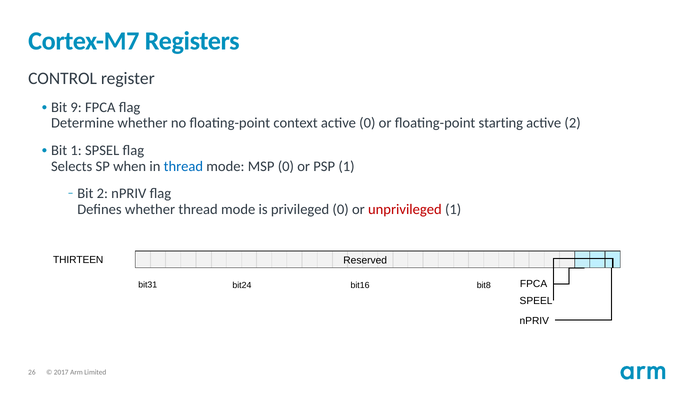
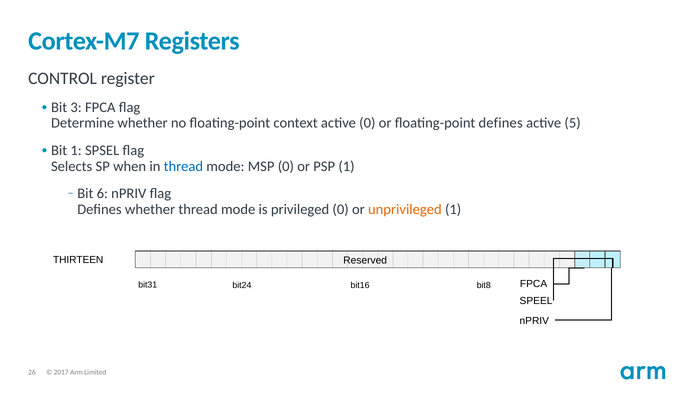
9: 9 -> 3
floating-point starting: starting -> defines
active 2: 2 -> 5
Bit 2: 2 -> 6
unprivileged colour: red -> orange
